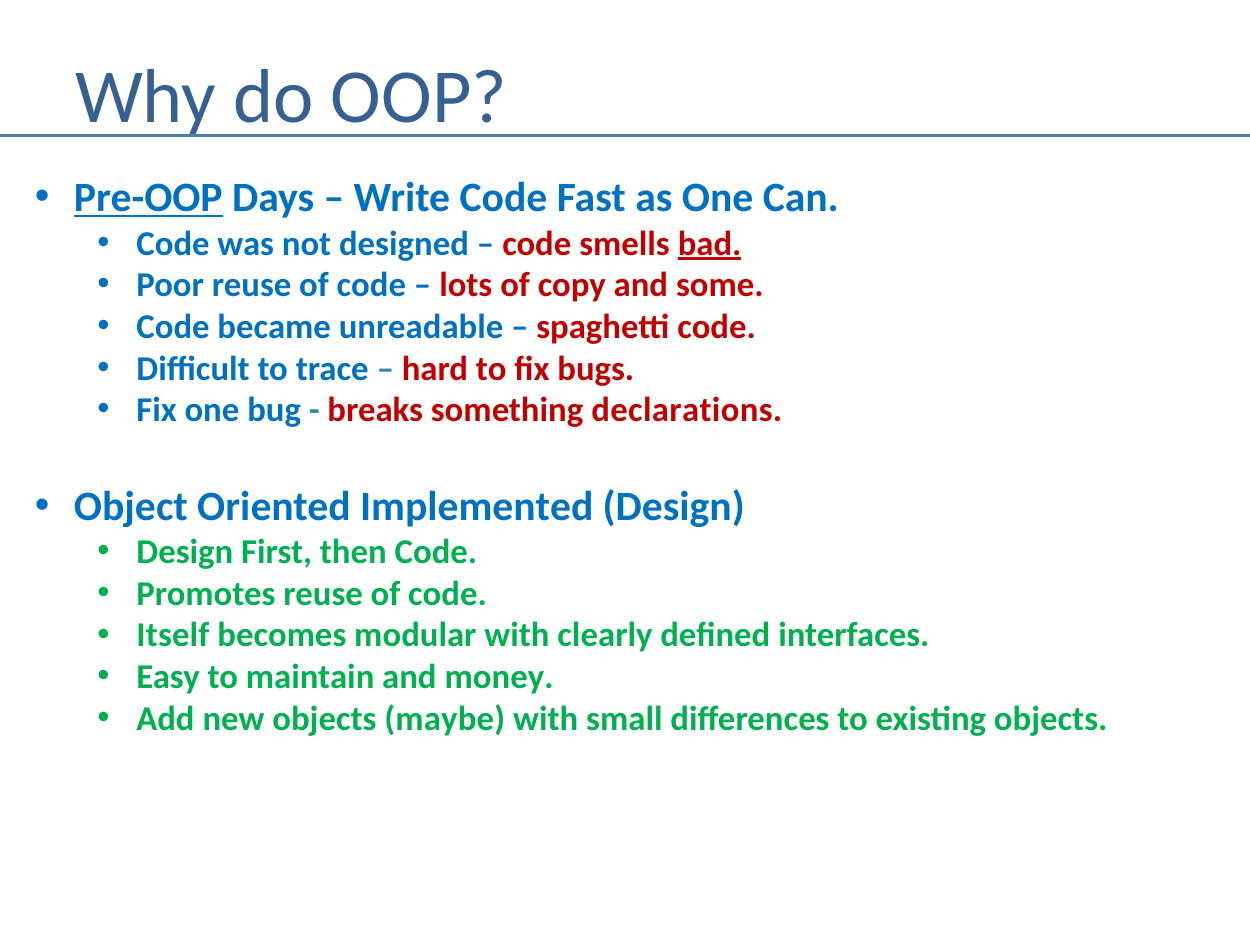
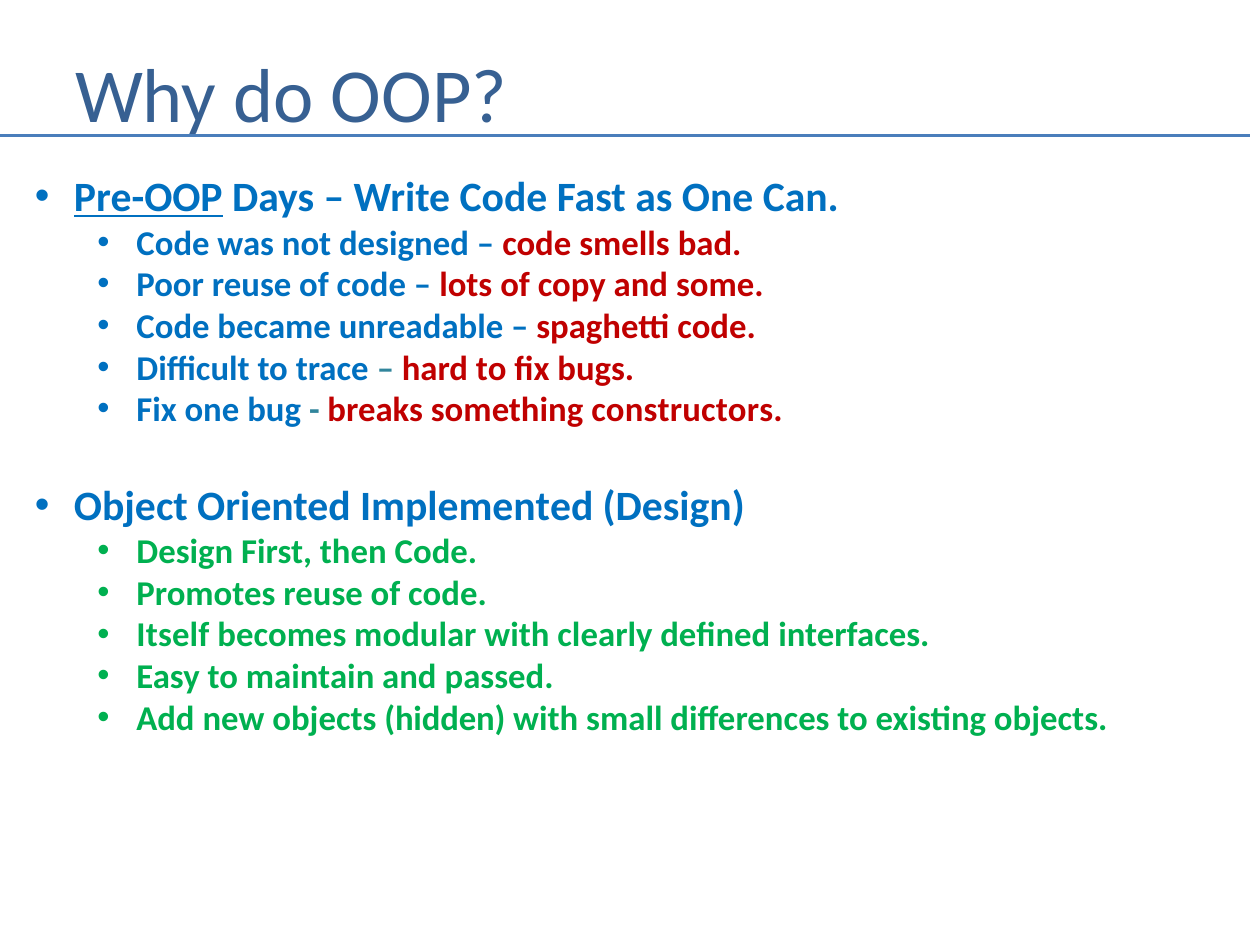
bad underline: present -> none
declarations: declarations -> constructors
money: money -> passed
maybe: maybe -> hidden
